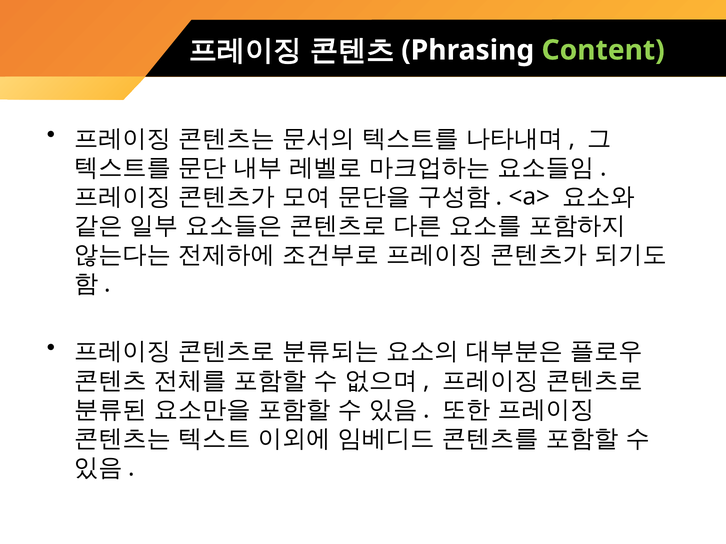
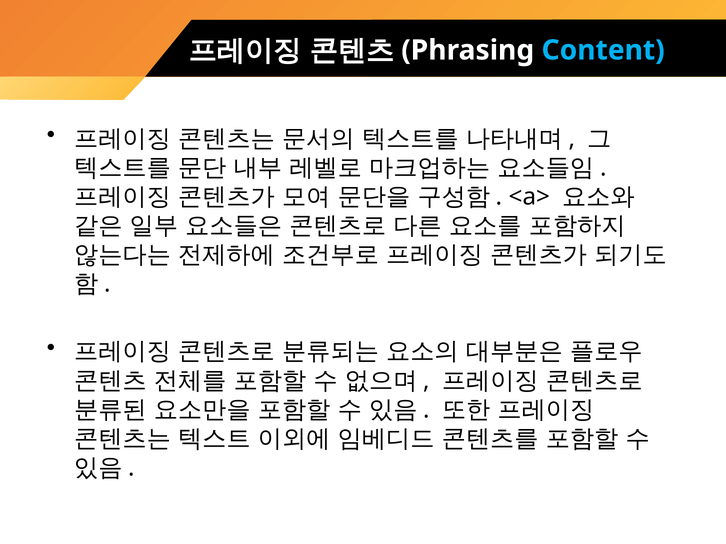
Content colour: light green -> light blue
